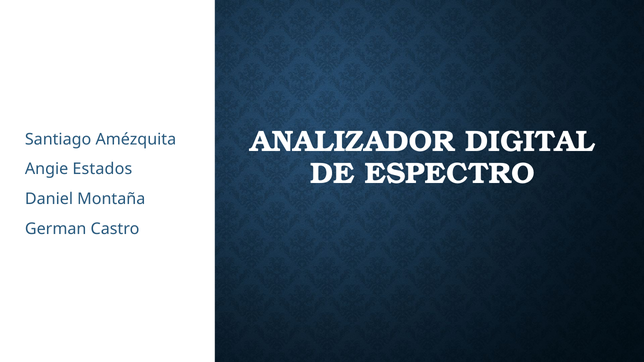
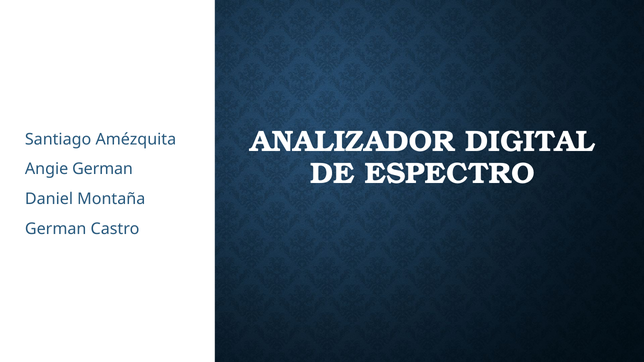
Angie Estados: Estados -> German
